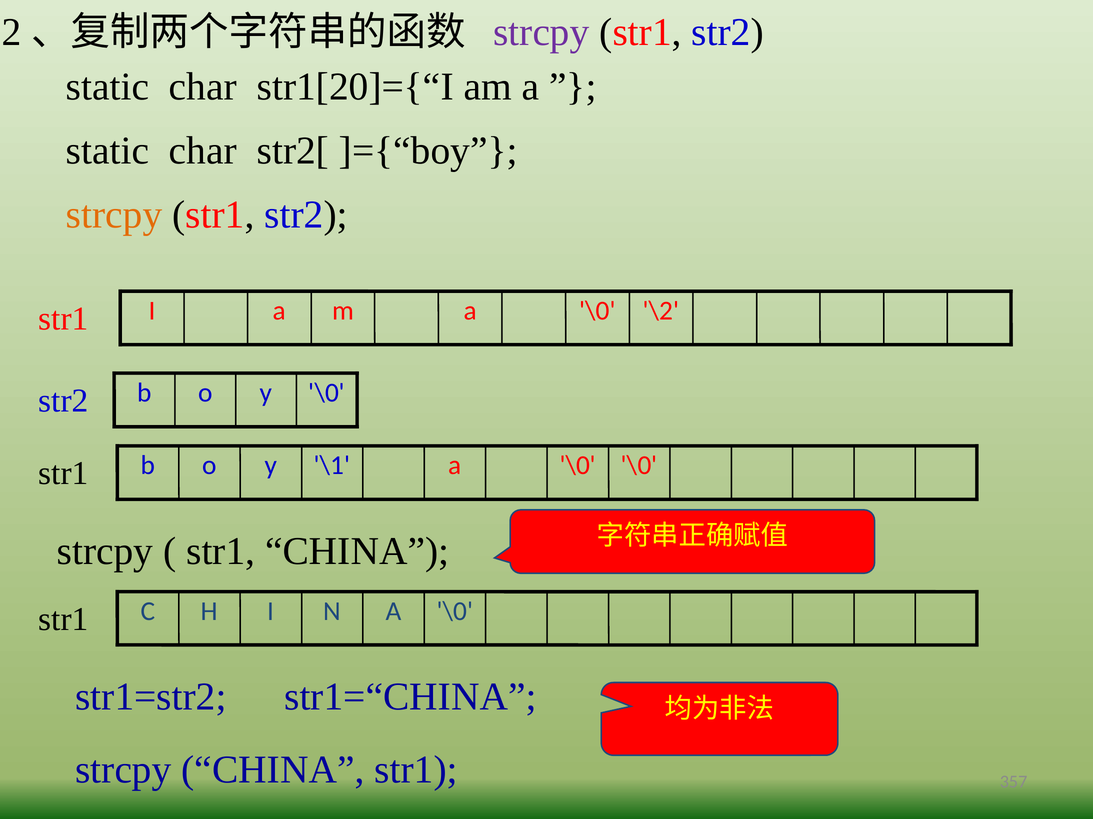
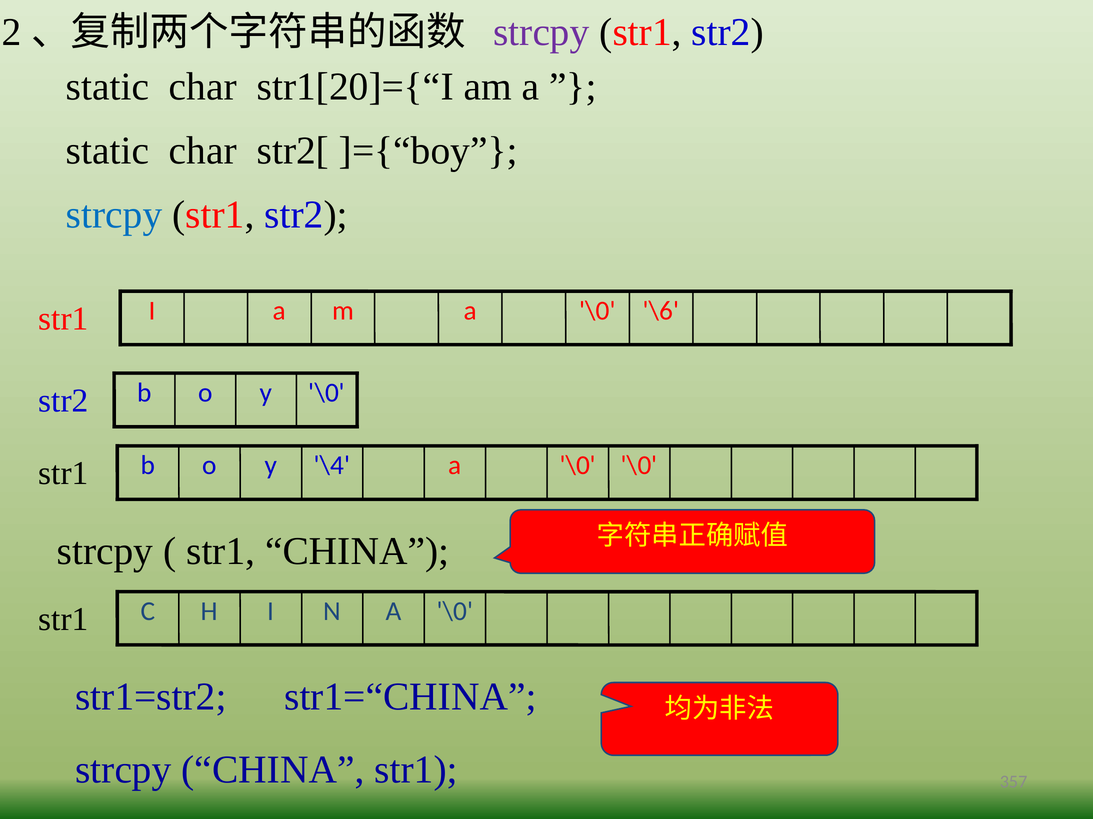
strcpy at (114, 215) colour: orange -> blue
\2: \2 -> \6
\1: \1 -> \4
